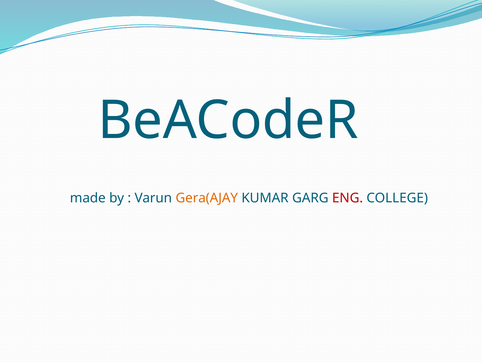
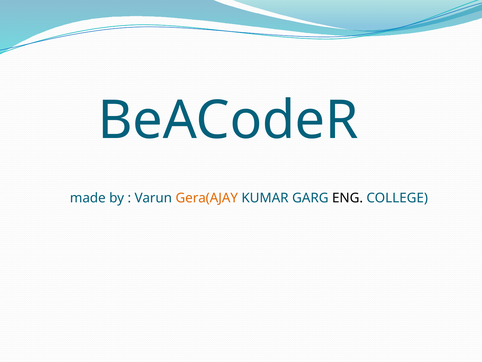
ENG colour: red -> black
